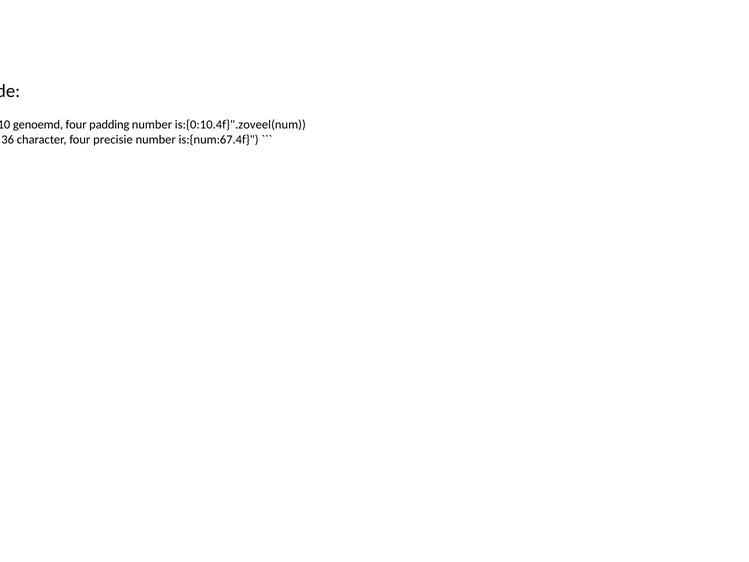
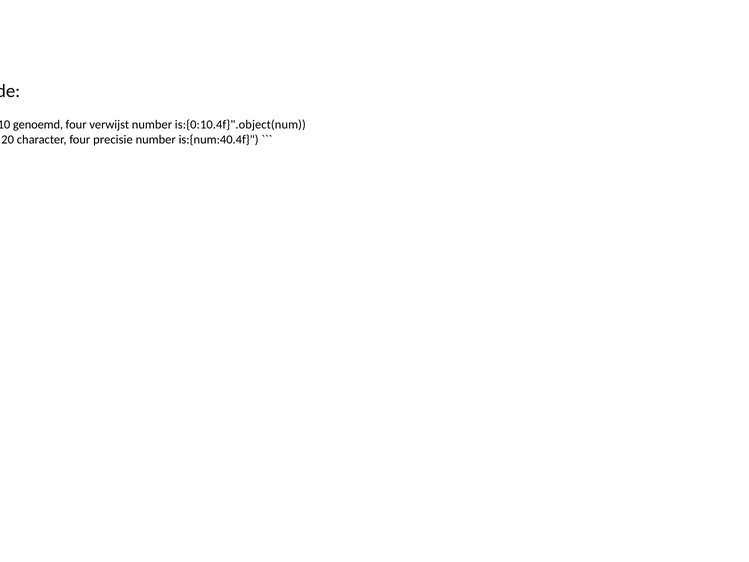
padding: padding -> verwijst
is:{0:10.4f}".zoveel(num: is:{0:10.4f}".zoveel(num -> is:{0:10.4f}".object(num
36: 36 -> 20
is:{num:67.4f: is:{num:67.4f -> is:{num:40.4f
